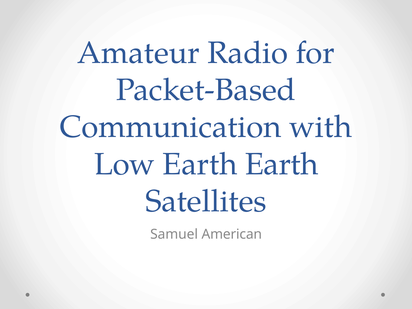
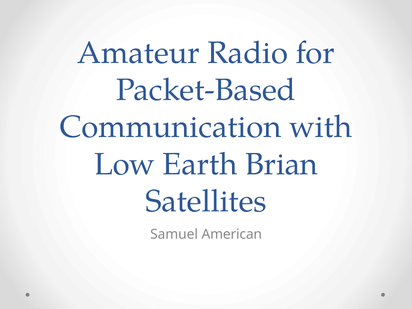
Earth Earth: Earth -> Brian
